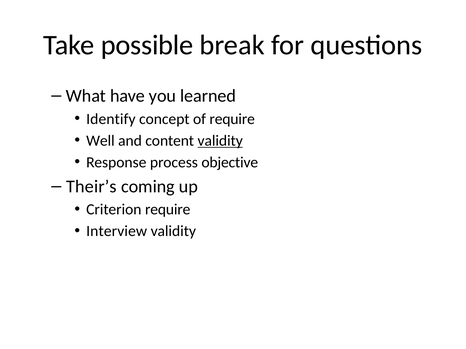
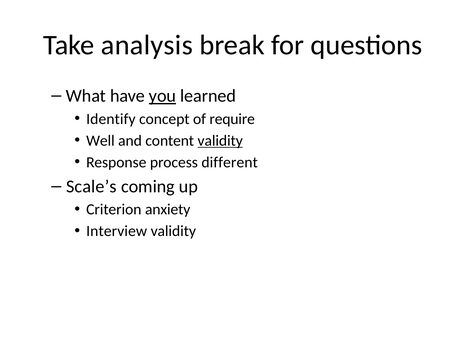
possible: possible -> analysis
you underline: none -> present
objective: objective -> different
Their’s: Their’s -> Scale’s
Criterion require: require -> anxiety
